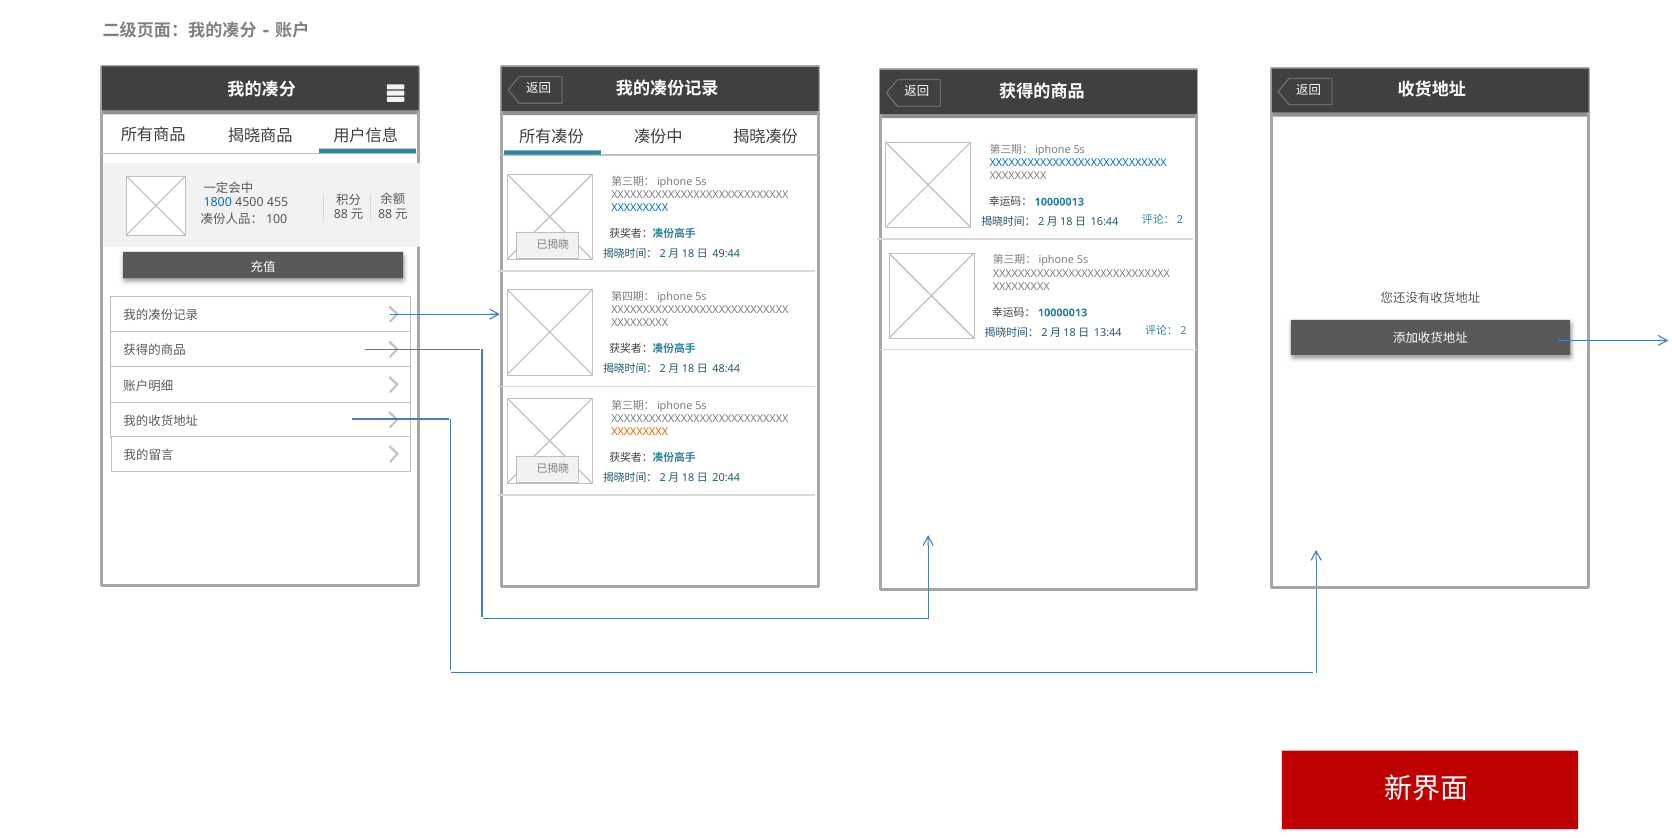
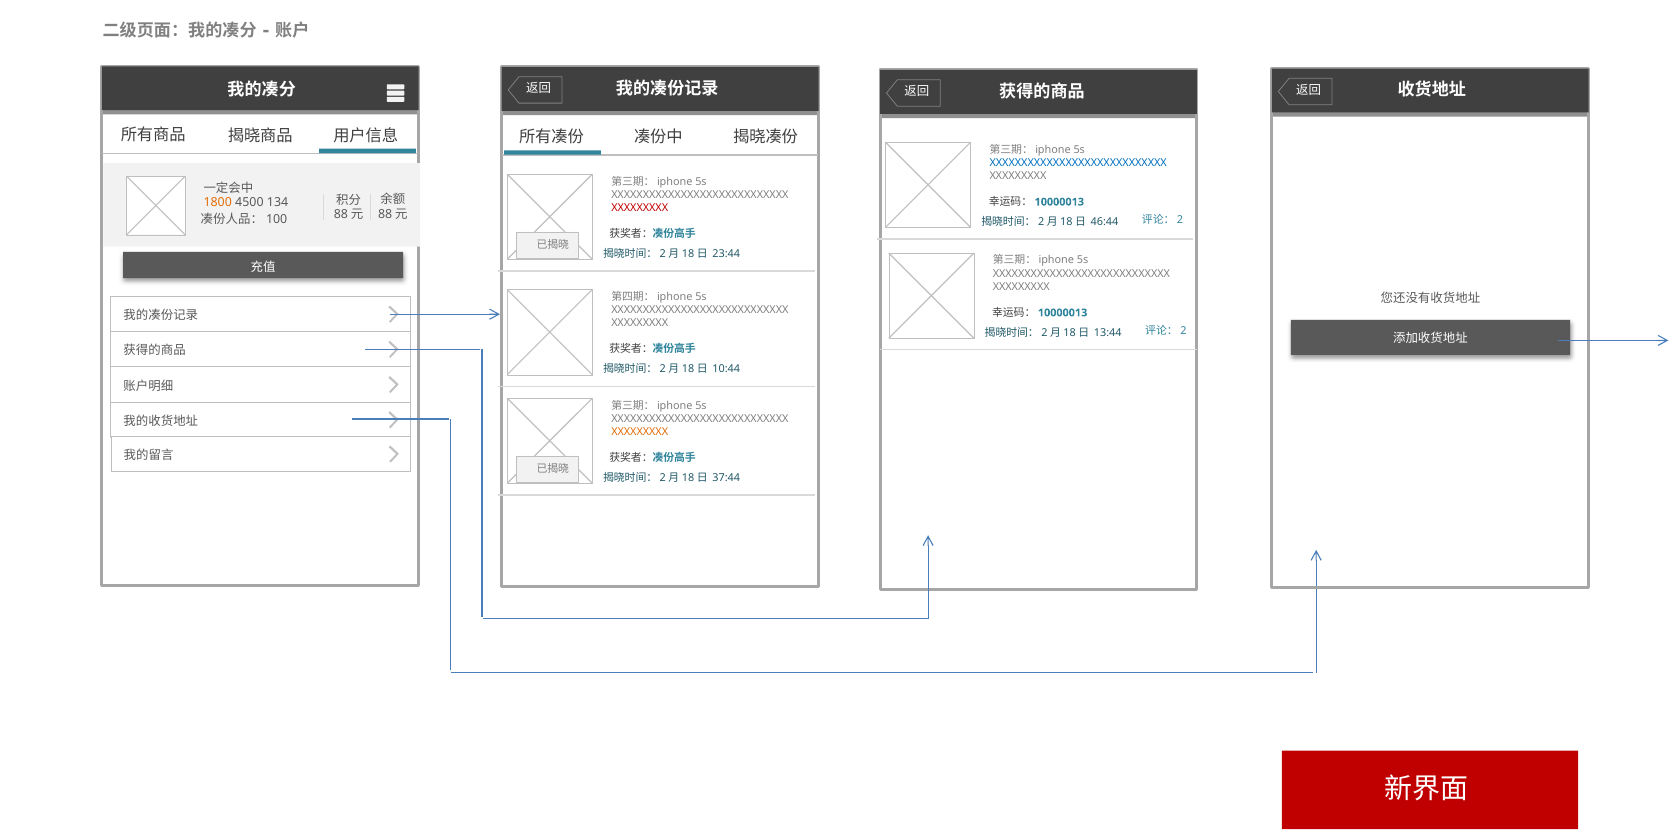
1800 colour: blue -> orange
455: 455 -> 134
XXXXXXXXX at (640, 208) colour: blue -> red
16:44: 16:44 -> 46:44
49:44: 49:44 -> 23:44
48:44: 48:44 -> 10:44
20:44: 20:44 -> 37:44
